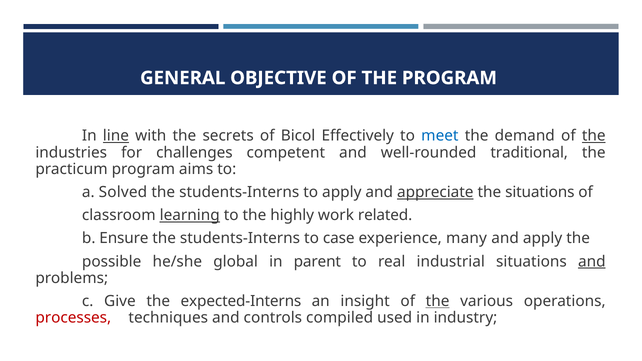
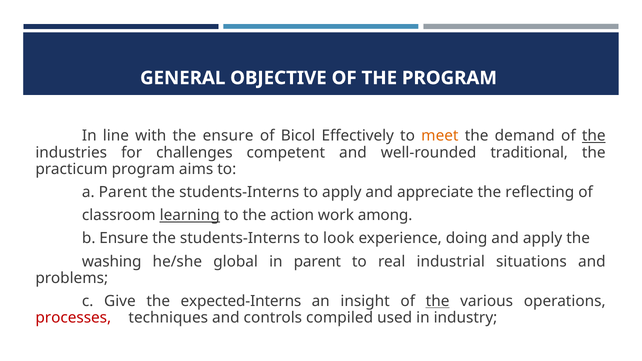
line underline: present -> none
the secrets: secrets -> ensure
meet colour: blue -> orange
a Solved: Solved -> Parent
appreciate underline: present -> none
the situations: situations -> reflecting
highly: highly -> action
related: related -> among
case: case -> look
many: many -> doing
possible: possible -> washing
and at (592, 262) underline: present -> none
